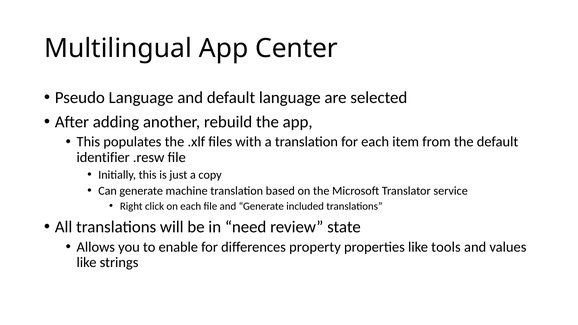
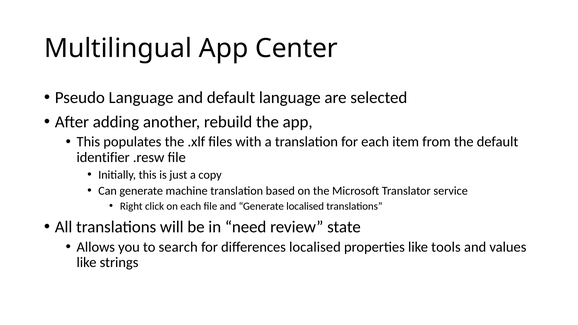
Generate included: included -> localised
enable: enable -> search
differences property: property -> localised
